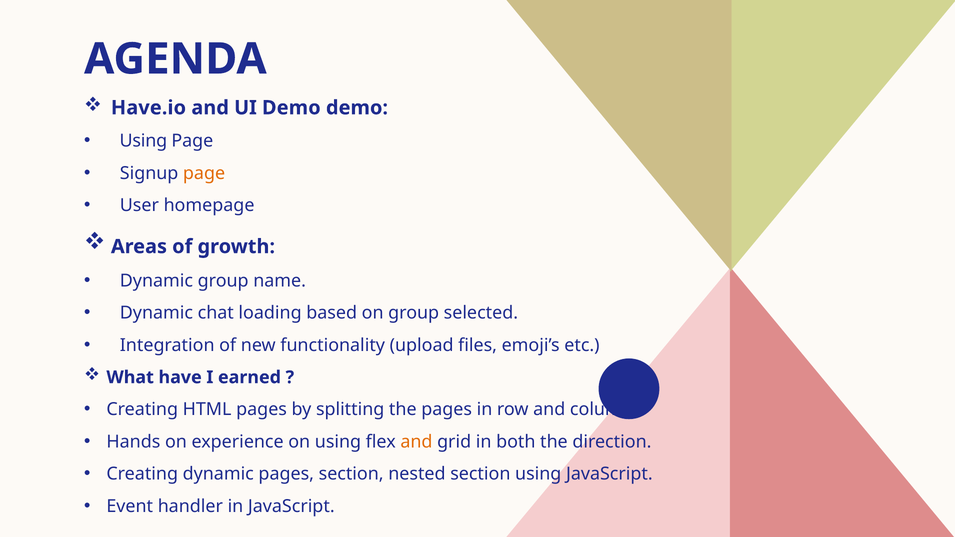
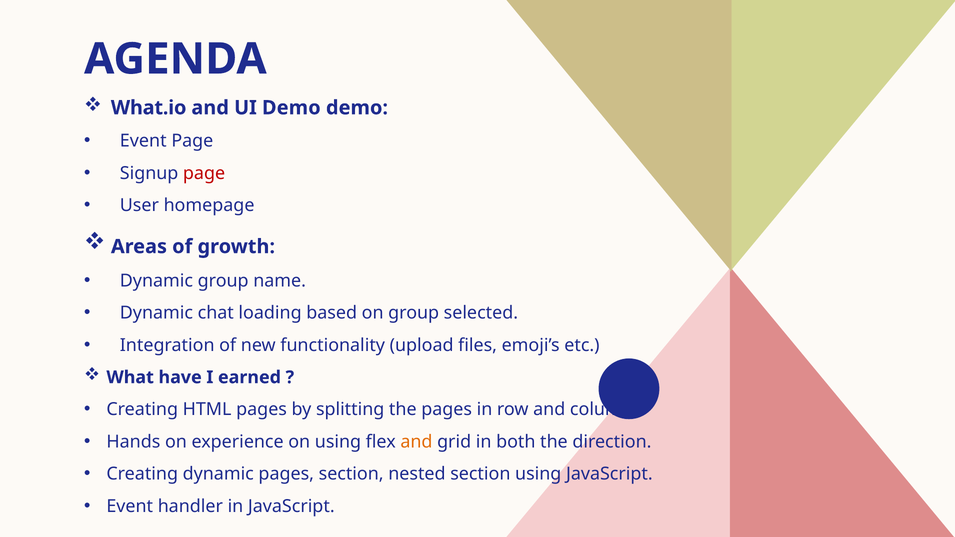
Have.io: Have.io -> What.io
Using at (143, 141): Using -> Event
page at (204, 173) colour: orange -> red
